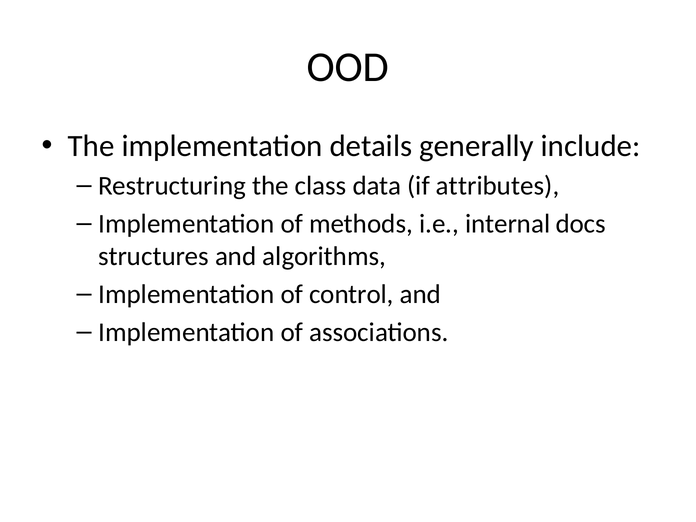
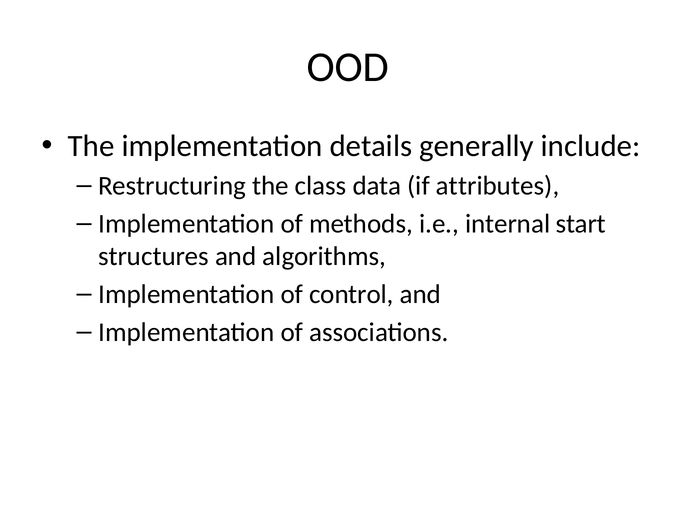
docs: docs -> start
